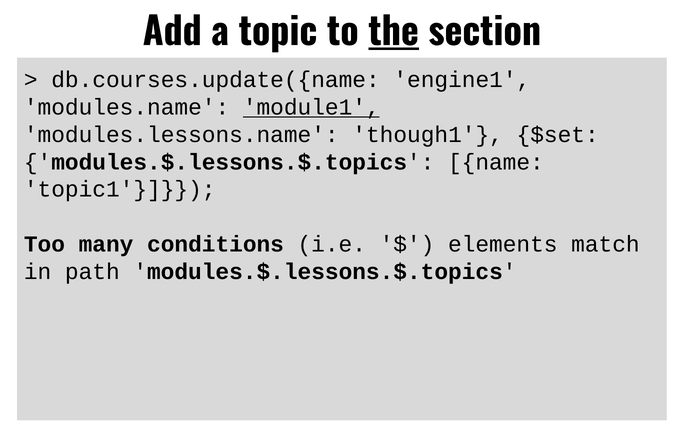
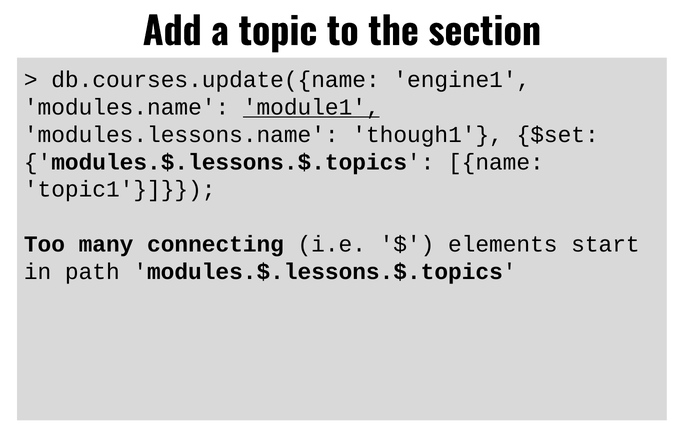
the underline: present -> none
conditions: conditions -> connecting
match: match -> start
